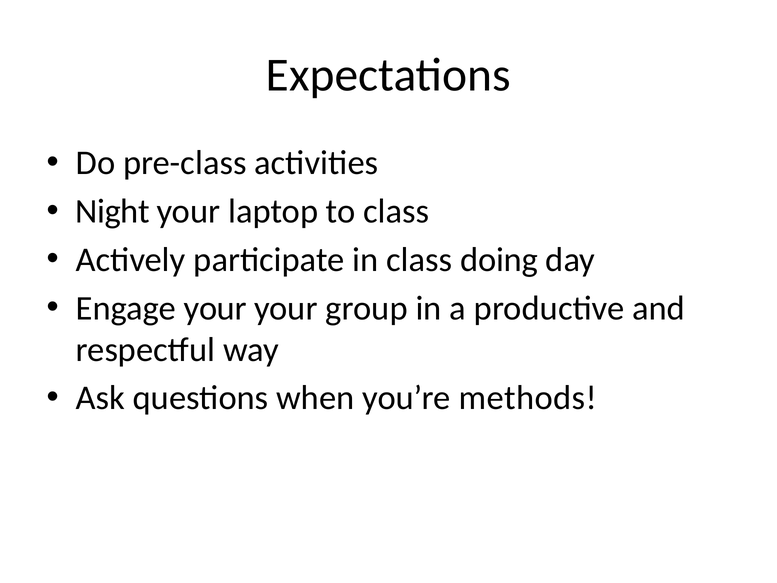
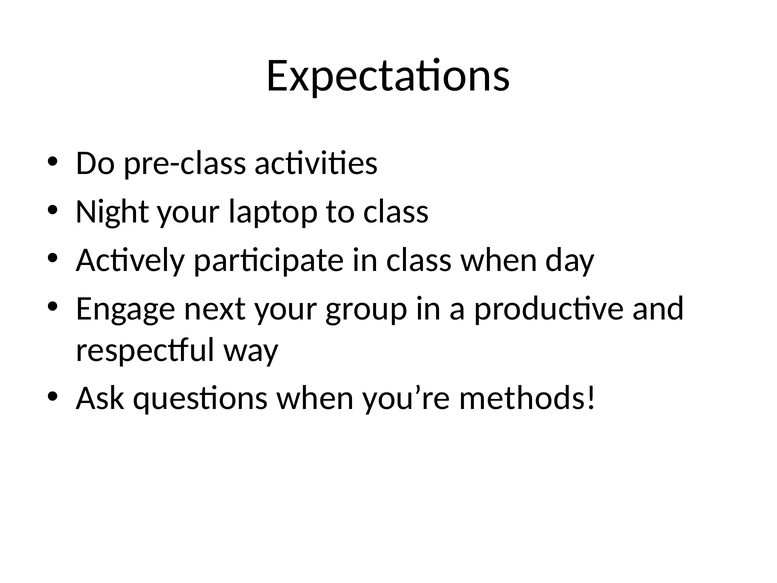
class doing: doing -> when
Engage your: your -> next
